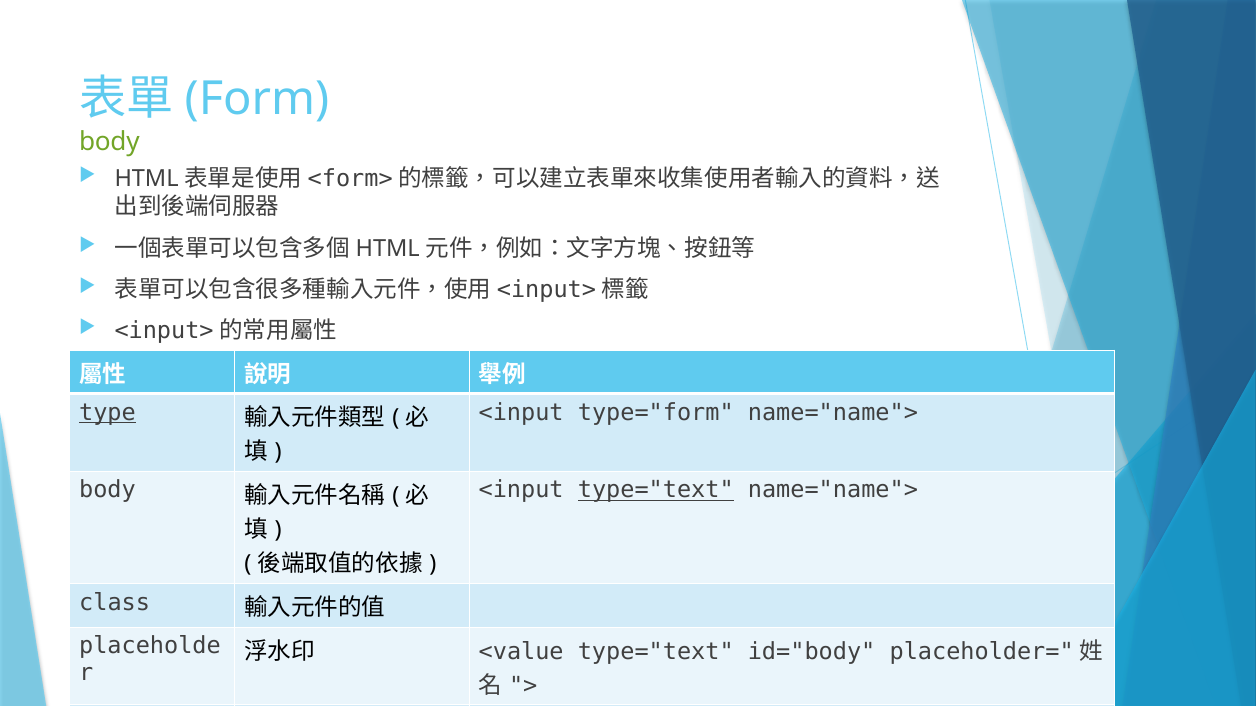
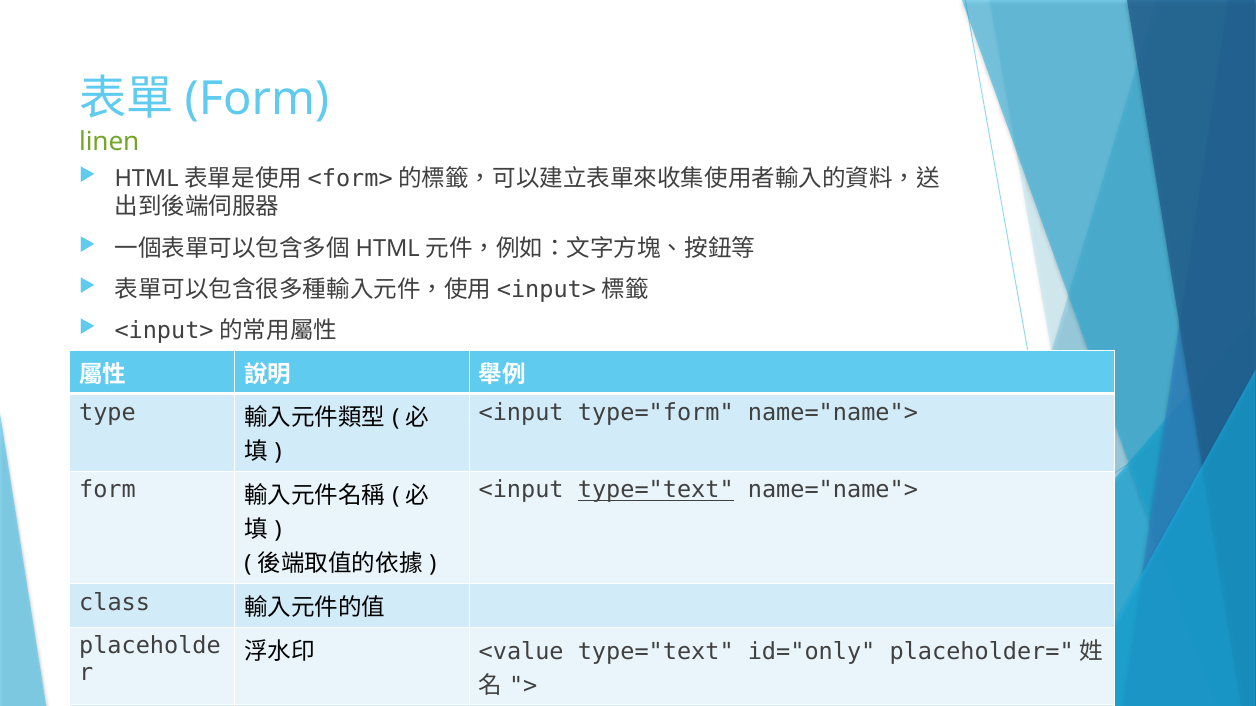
body at (109, 142): body -> linen
type underline: present -> none
body at (107, 491): body -> form
id="body: id="body -> id="only
